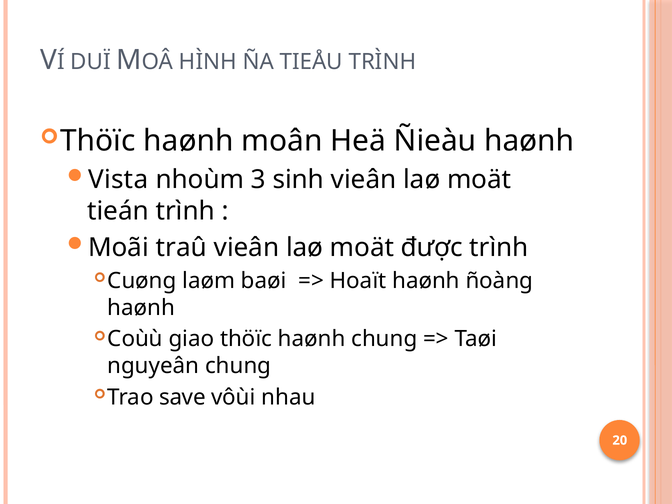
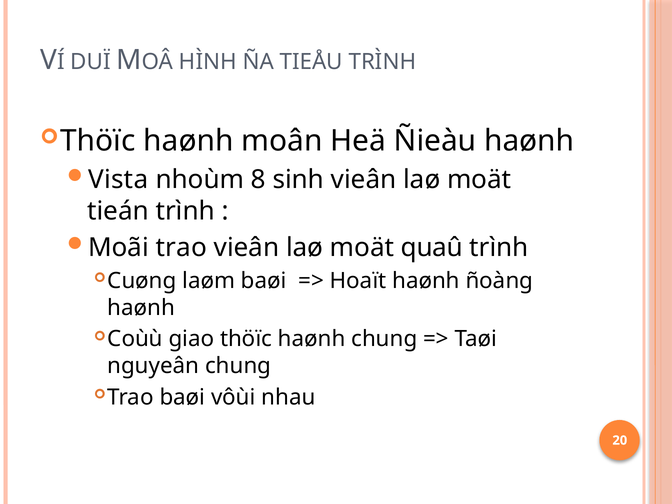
3: 3 -> 8
traû: traû -> trao
được: được -> quaû
save at (182, 397): save -> baøi
